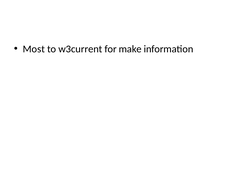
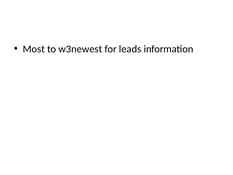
w3current: w3current -> w3newest
make: make -> leads
